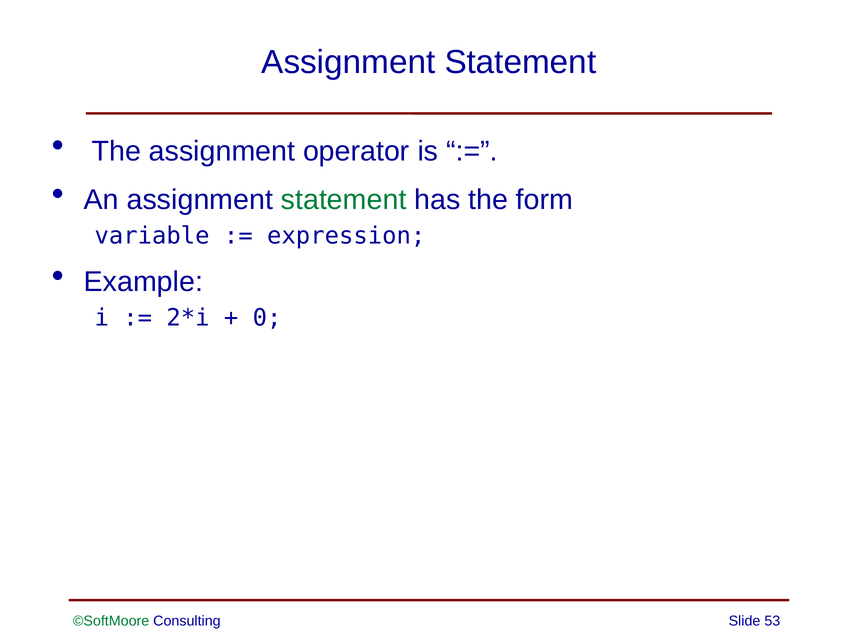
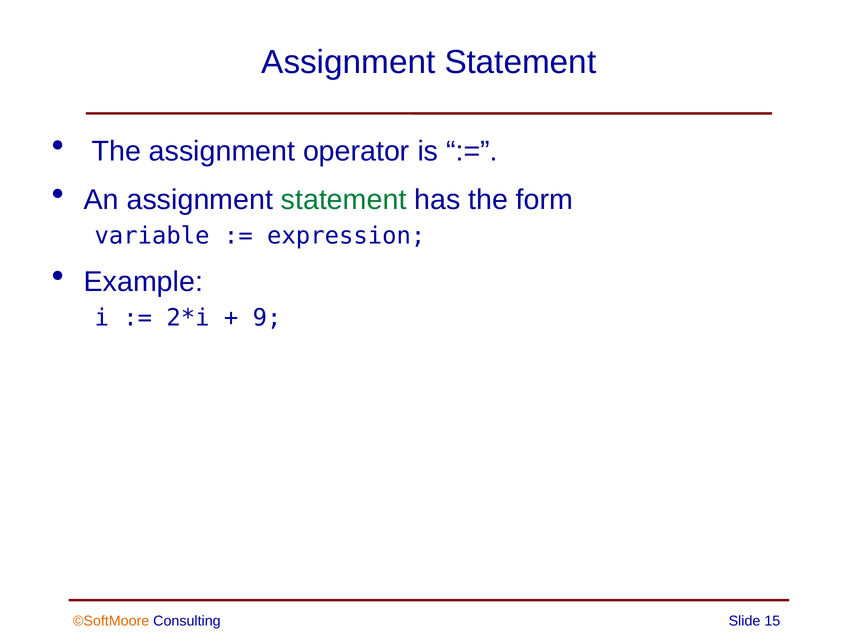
0: 0 -> 9
©SoftMoore colour: green -> orange
53: 53 -> 15
